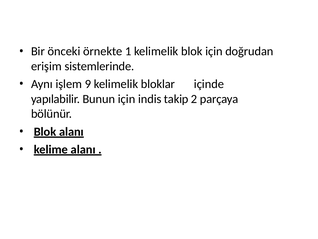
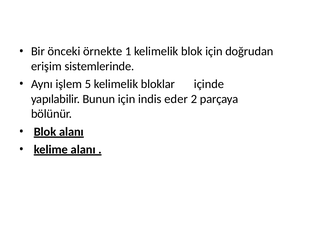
9: 9 -> 5
takip: takip -> eder
